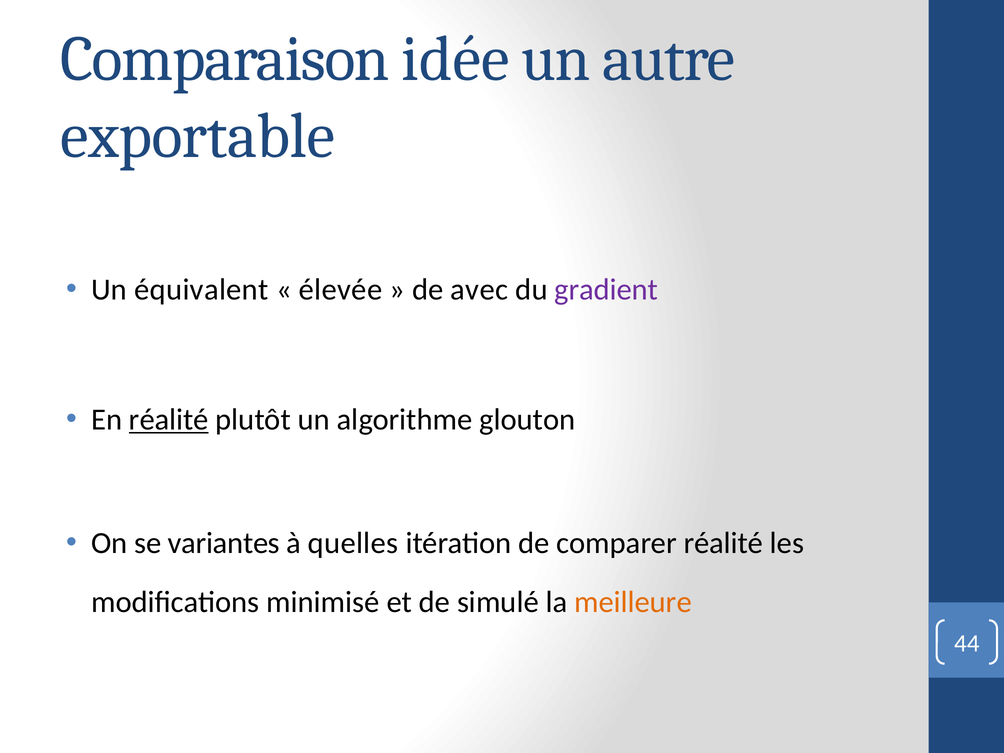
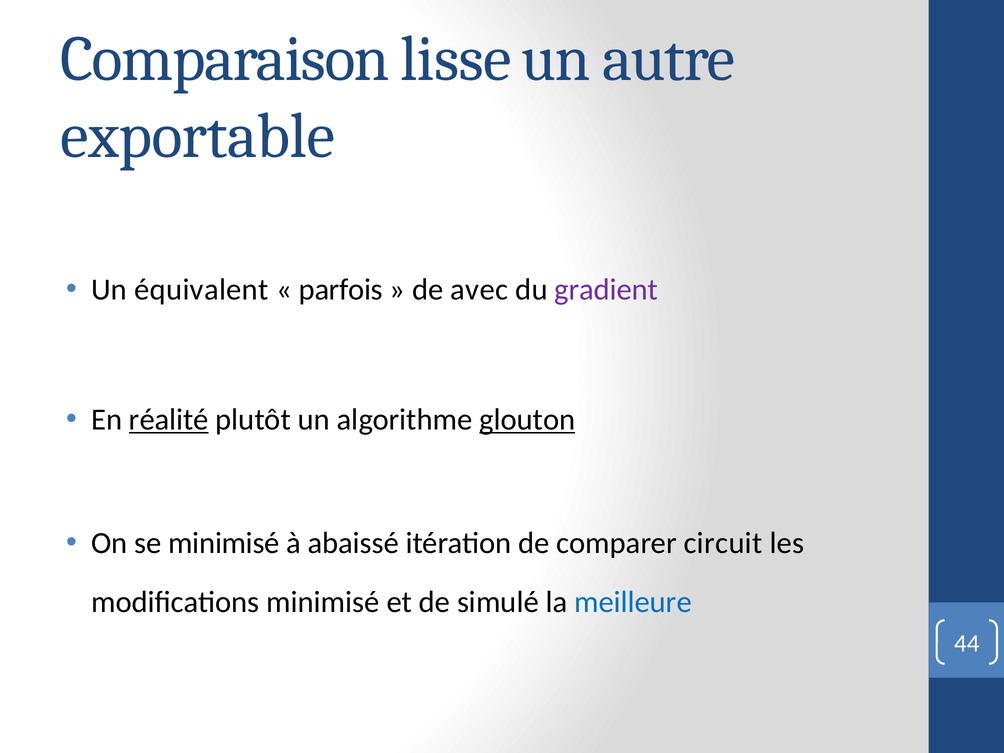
idée: idée -> lisse
élevée: élevée -> parfois
glouton underline: none -> present
se variantes: variantes -> minimisé
quelles: quelles -> abaissé
comparer réalité: réalité -> circuit
meilleure colour: orange -> blue
